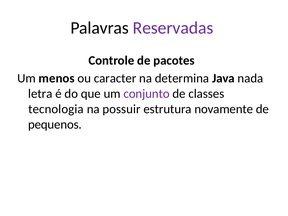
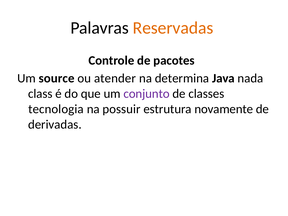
Reservadas colour: purple -> orange
menos: menos -> source
caracter: caracter -> atender
letra: letra -> class
pequenos: pequenos -> derivadas
